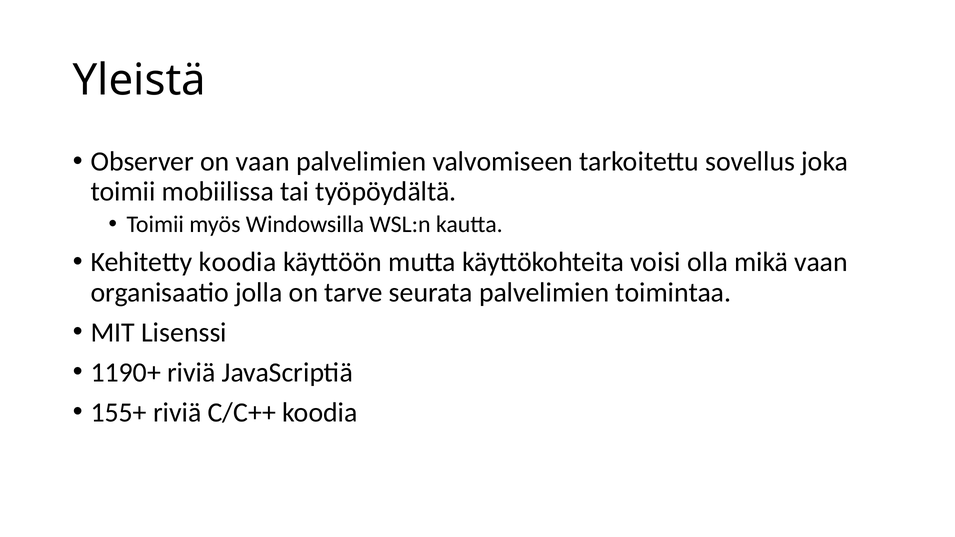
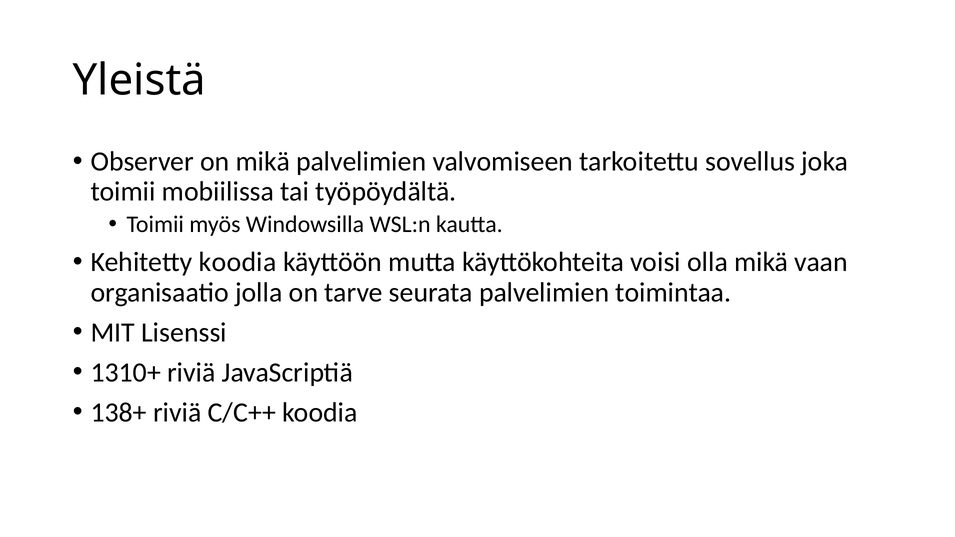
on vaan: vaan -> mikä
1190+: 1190+ -> 1310+
155+: 155+ -> 138+
